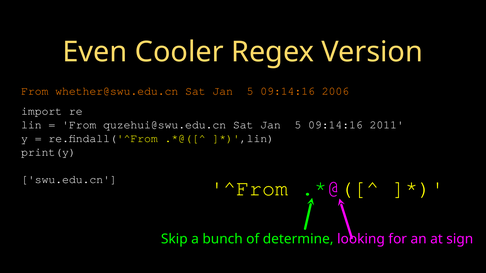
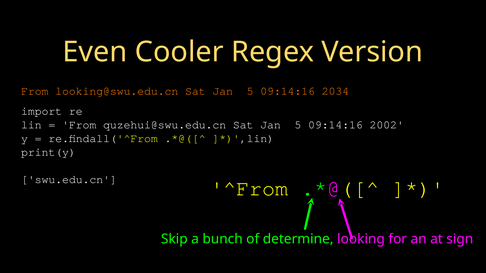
whether@swu.edu.cn: whether@swu.edu.cn -> looking@swu.edu.cn
2006: 2006 -> 2034
2011: 2011 -> 2002
